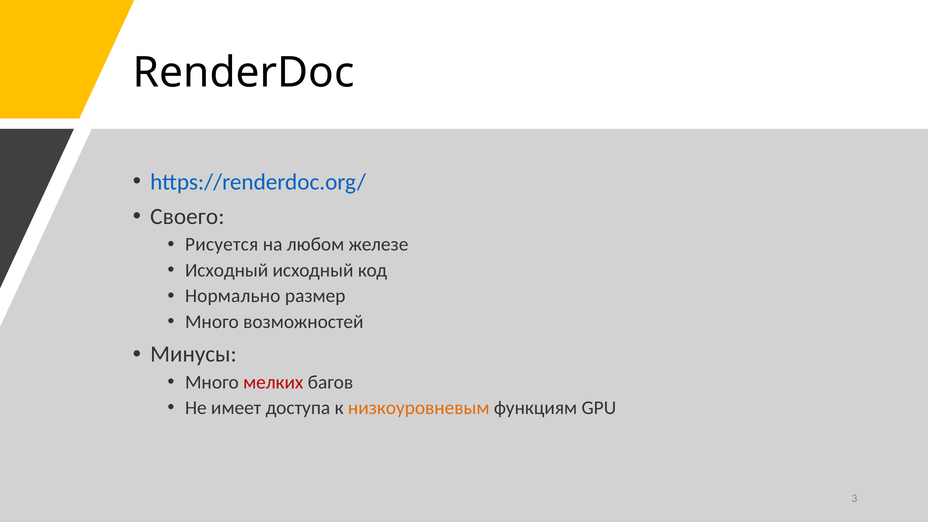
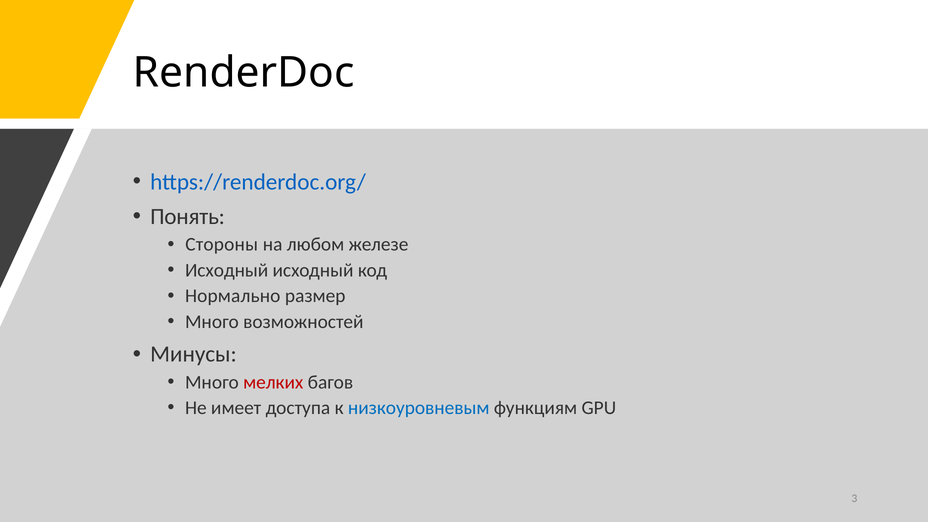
Своего: Своего -> Понять
Рисуется: Рисуется -> Стороны
низкоуровневым colour: orange -> blue
